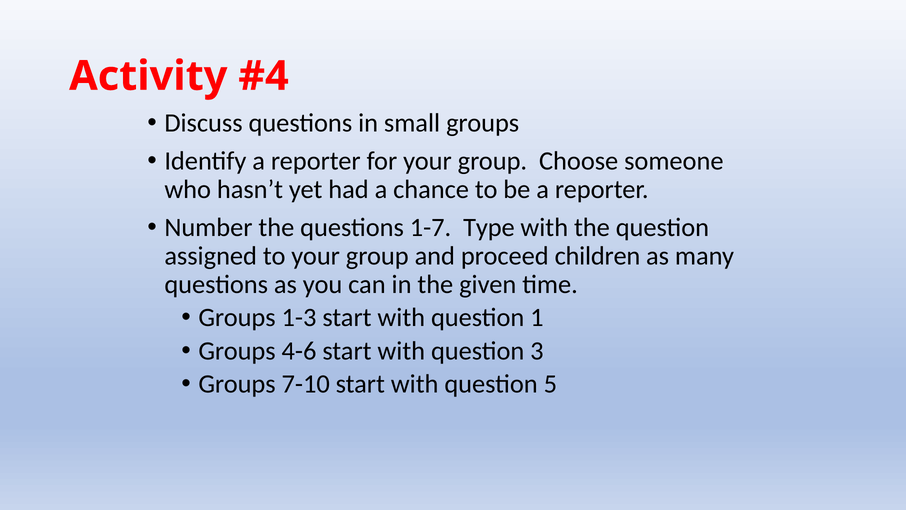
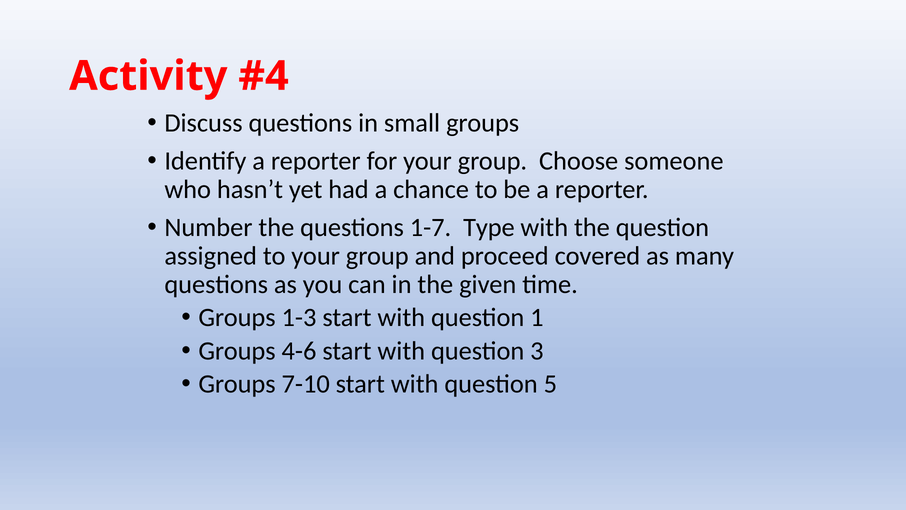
children: children -> covered
